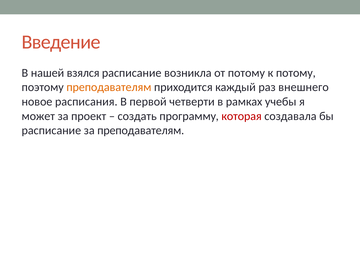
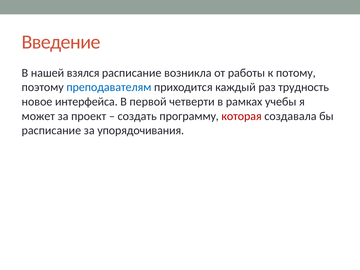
от потому: потому -> работы
преподавателям at (109, 87) colour: orange -> blue
внешнего: внешнего -> трудность
расписания: расписания -> интерфейса
за преподавателям: преподавателям -> упорядочивания
